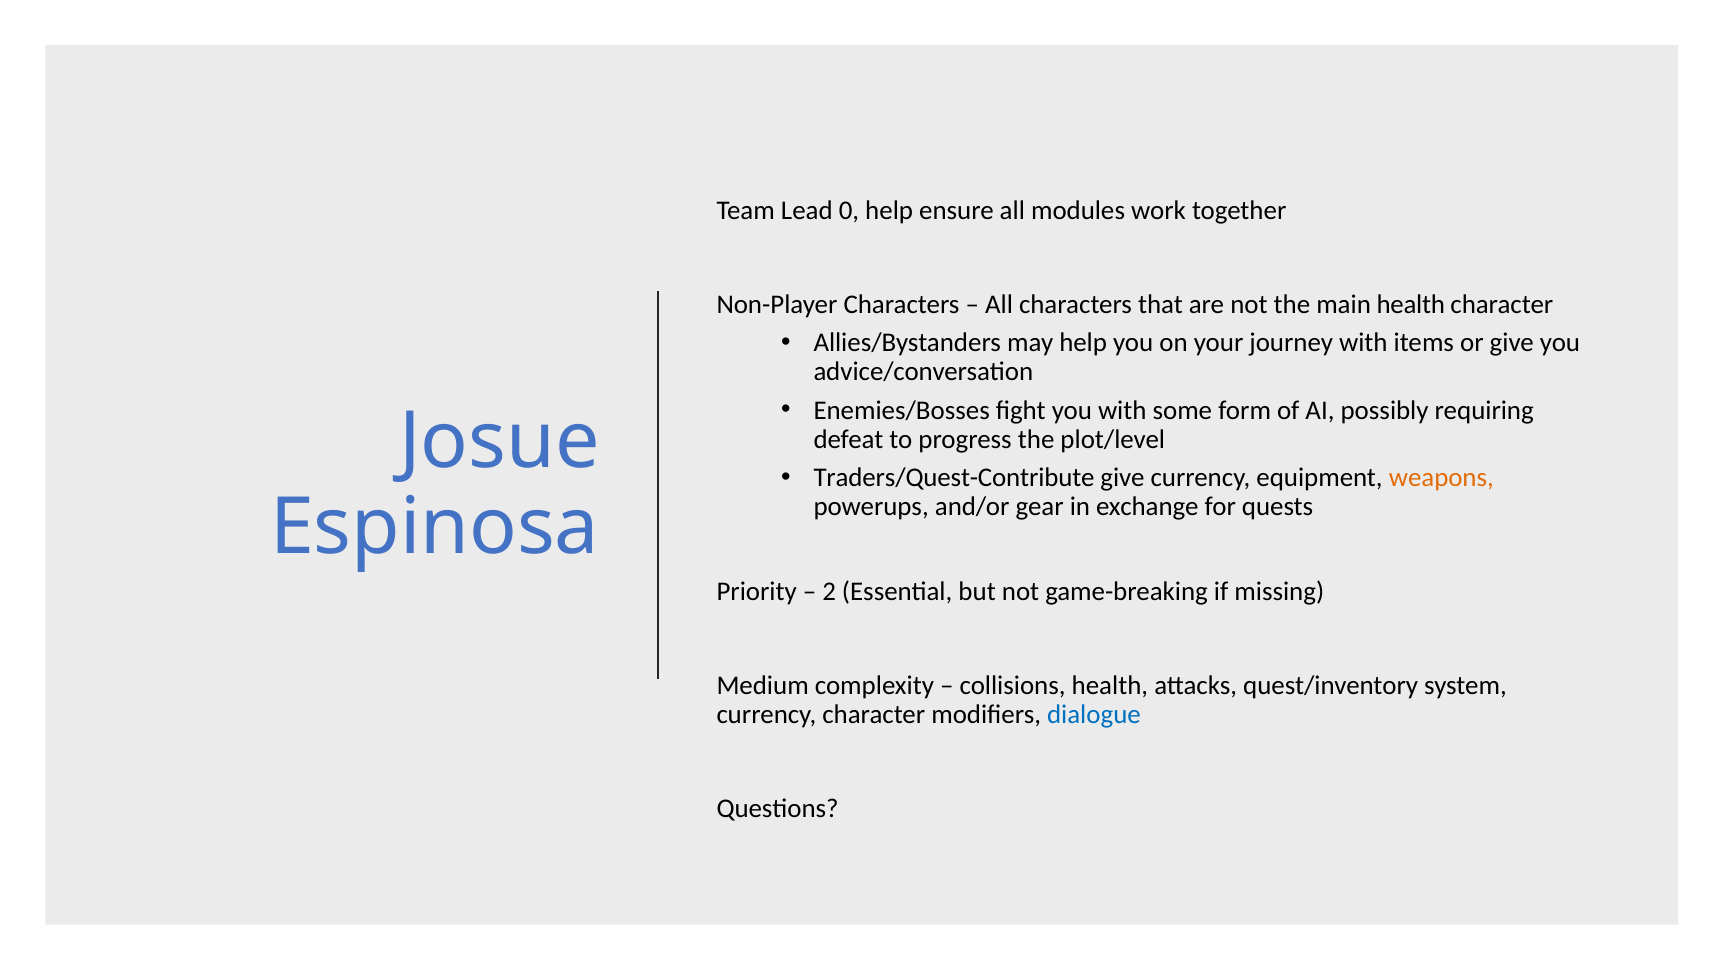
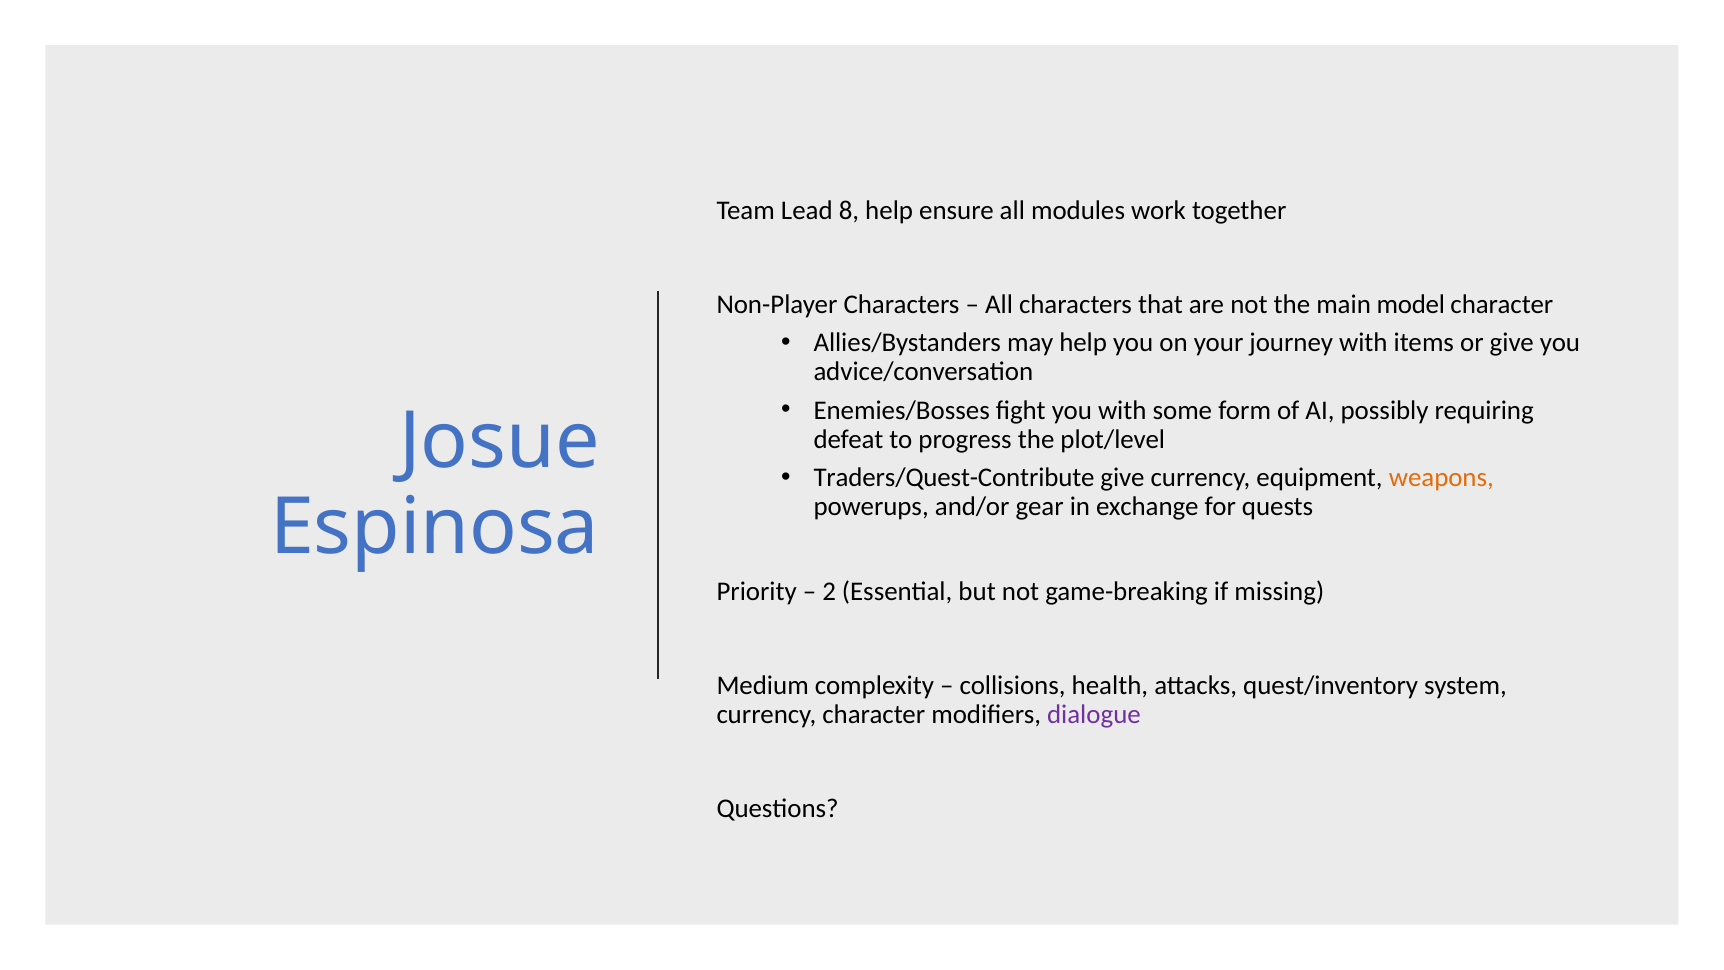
0: 0 -> 8
main health: health -> model
dialogue colour: blue -> purple
